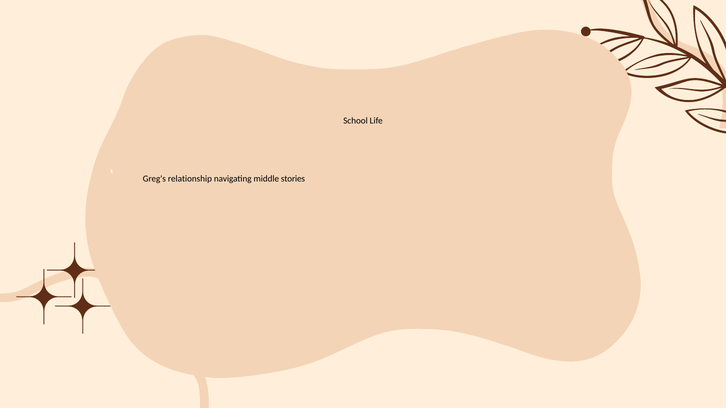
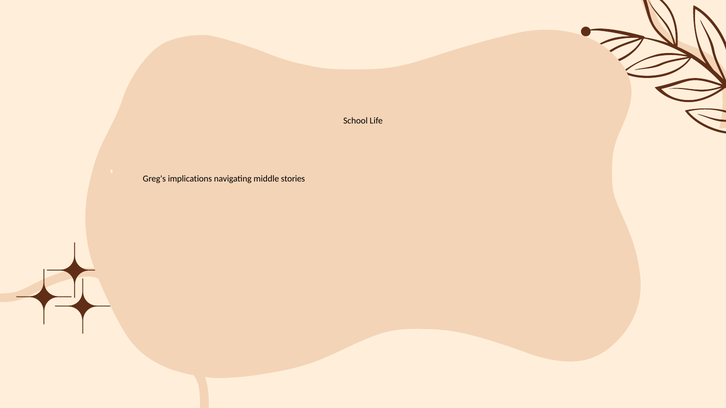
relationship: relationship -> implications
